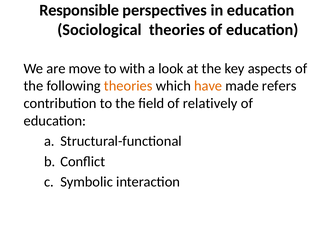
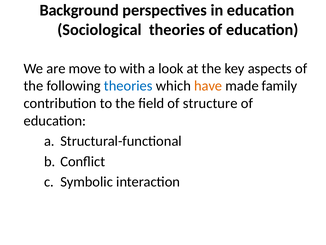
Responsible: Responsible -> Background
theories at (128, 86) colour: orange -> blue
refers: refers -> family
relatively: relatively -> structure
